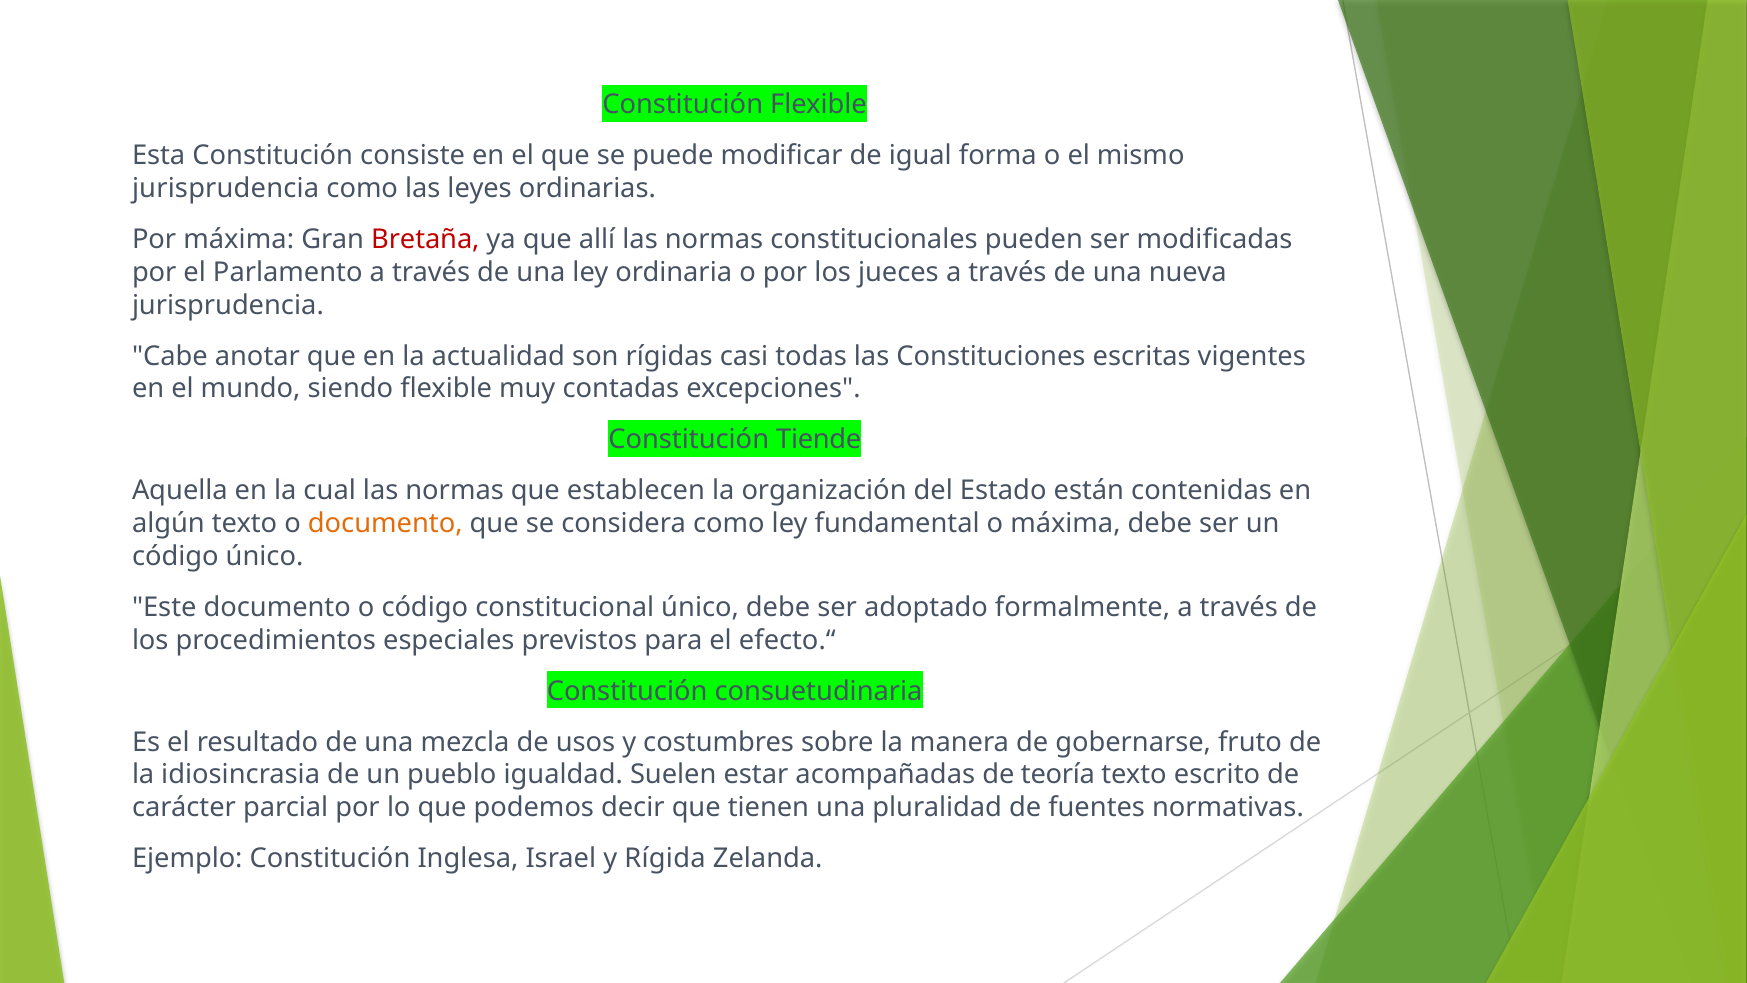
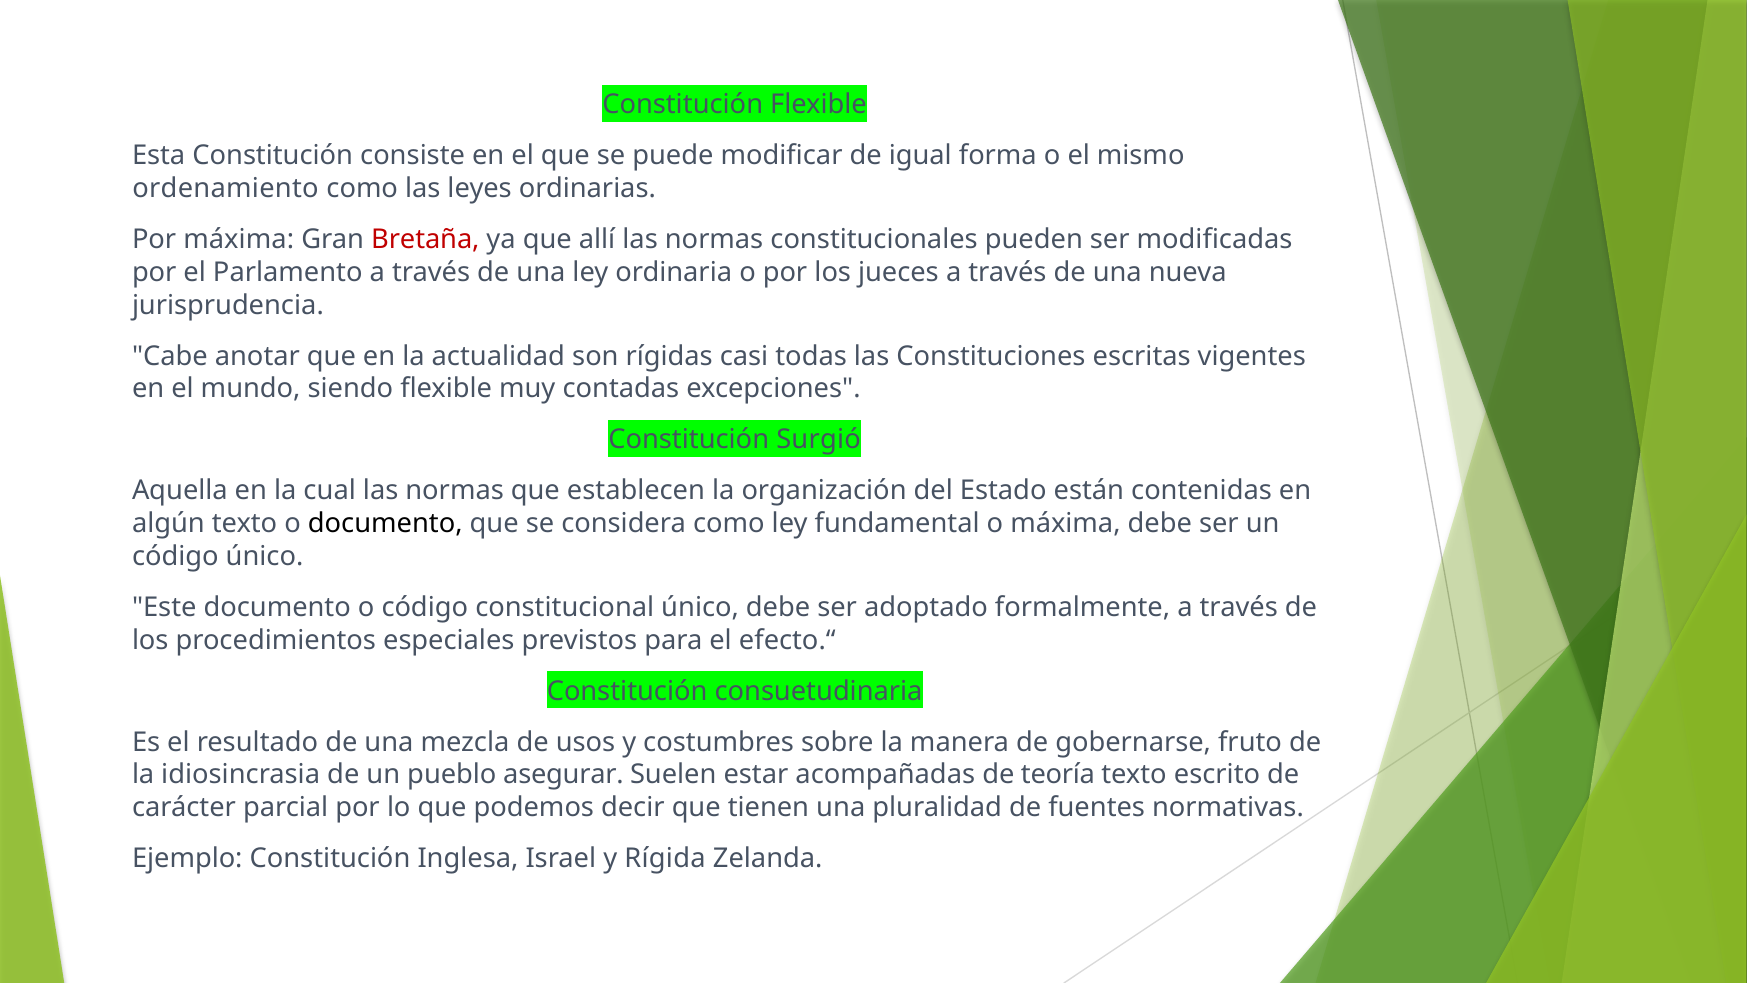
jurisprudencia at (226, 189): jurisprudencia -> ordenamiento
Tiende: Tiende -> Surgió
documento at (385, 523) colour: orange -> black
igualdad: igualdad -> asegurar
